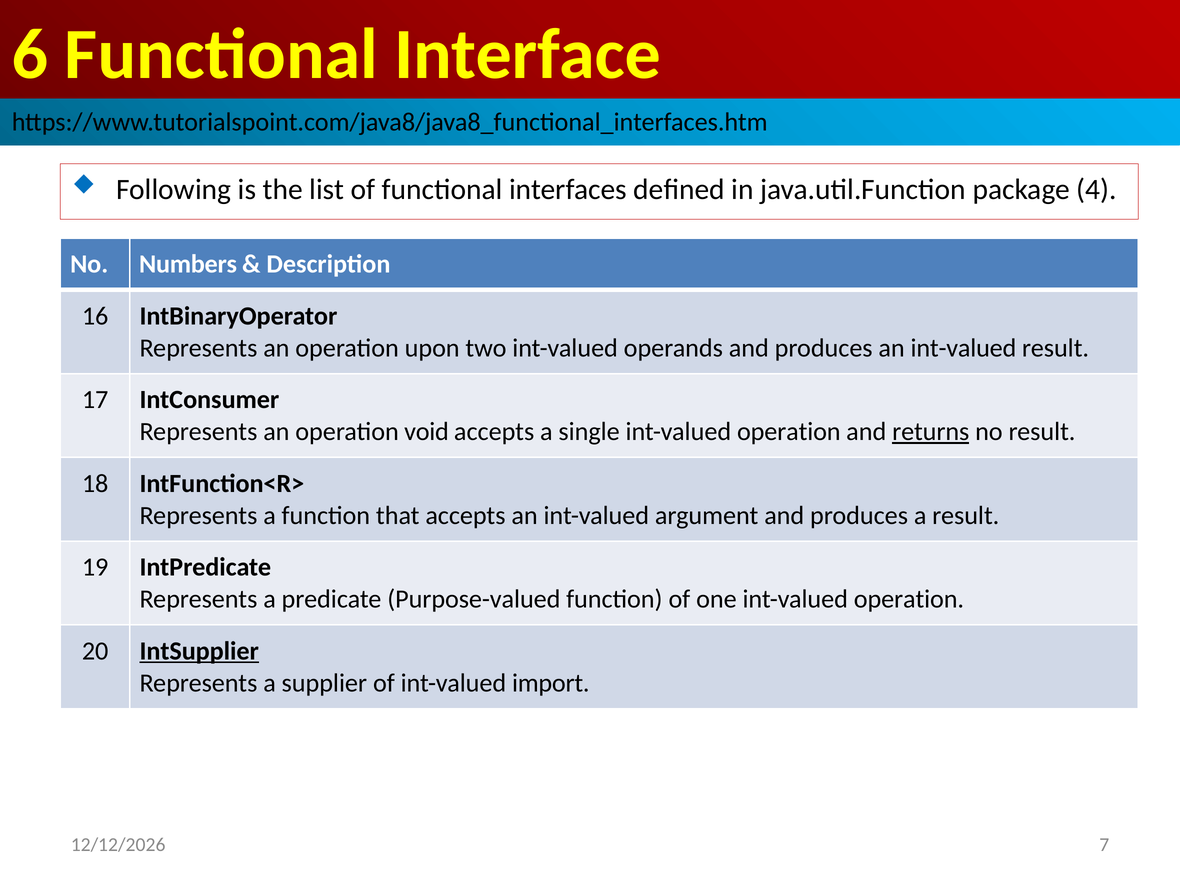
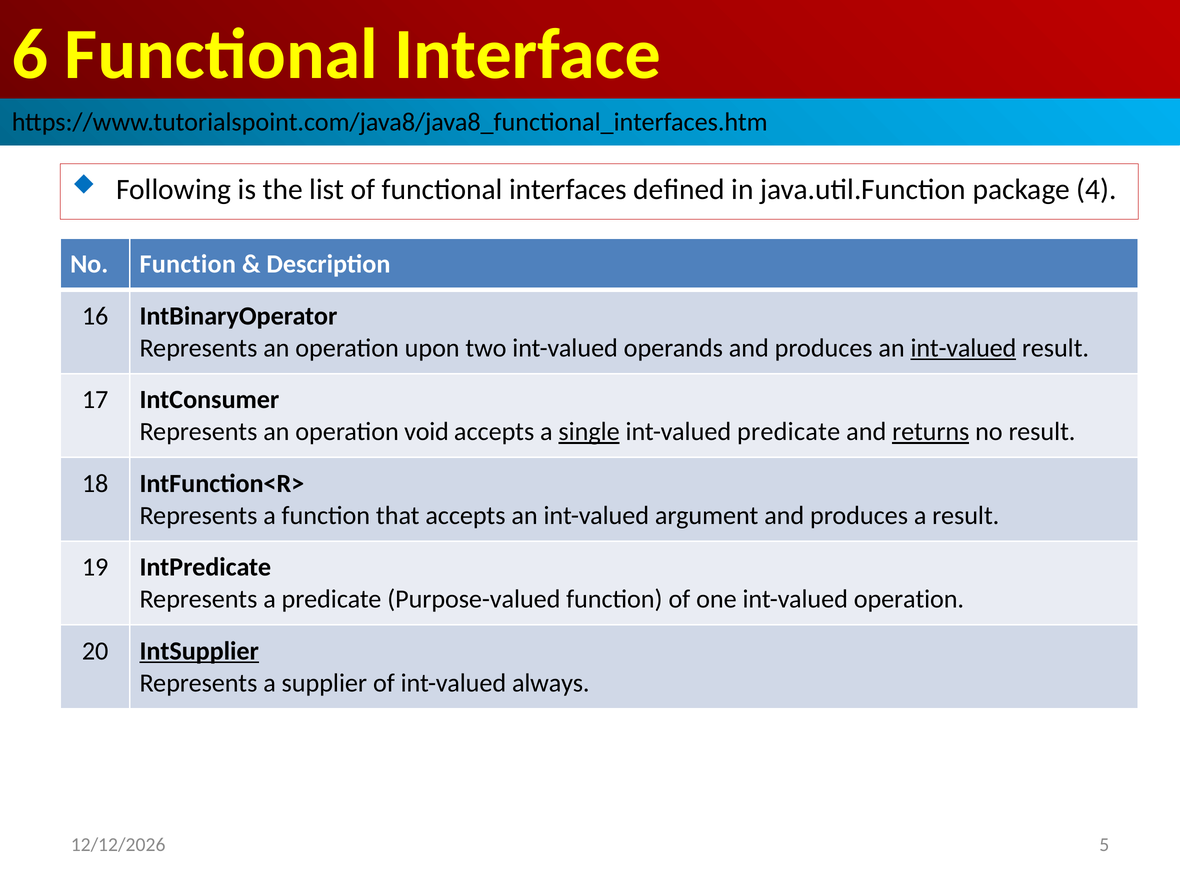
No Numbers: Numbers -> Function
int-valued at (963, 348) underline: none -> present
single underline: none -> present
operation at (789, 432): operation -> predicate
import: import -> always
7: 7 -> 5
